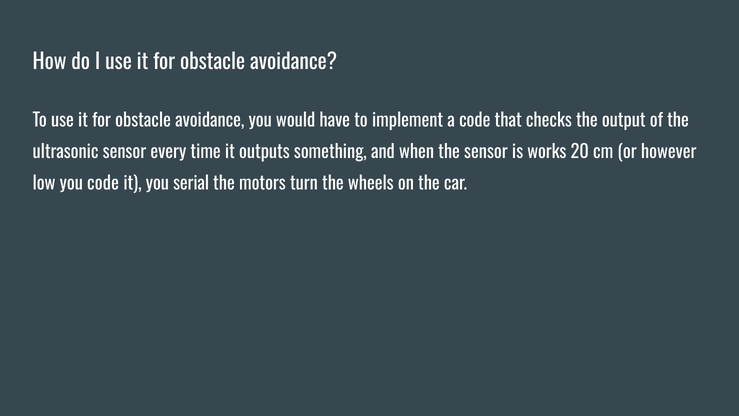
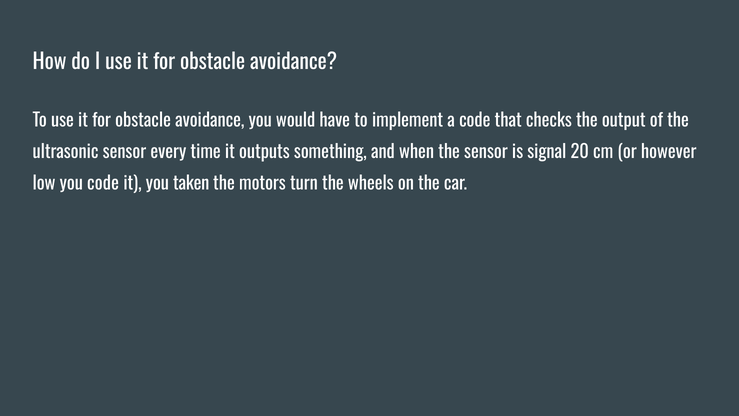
works: works -> signal
serial: serial -> taken
